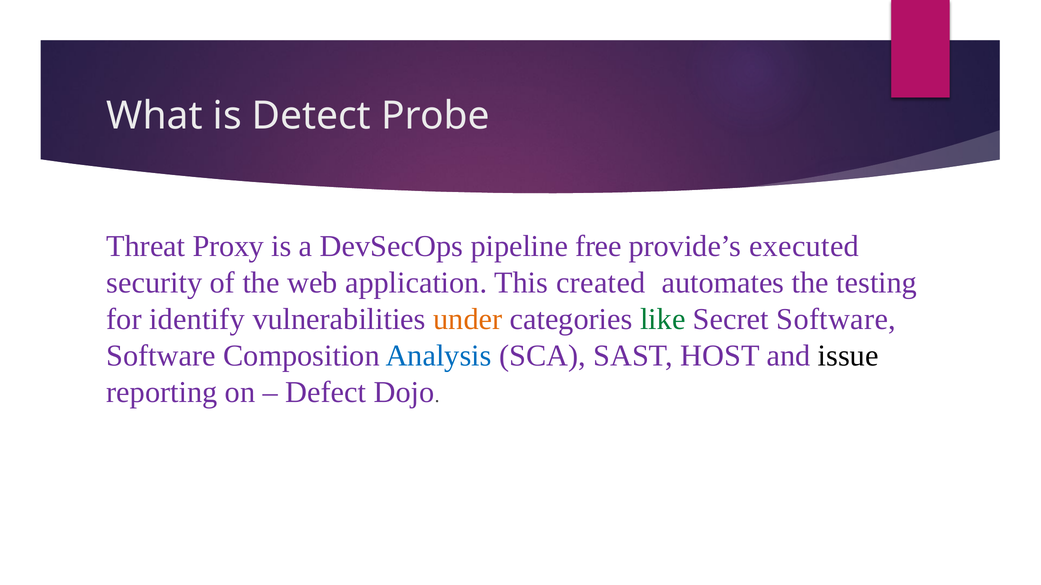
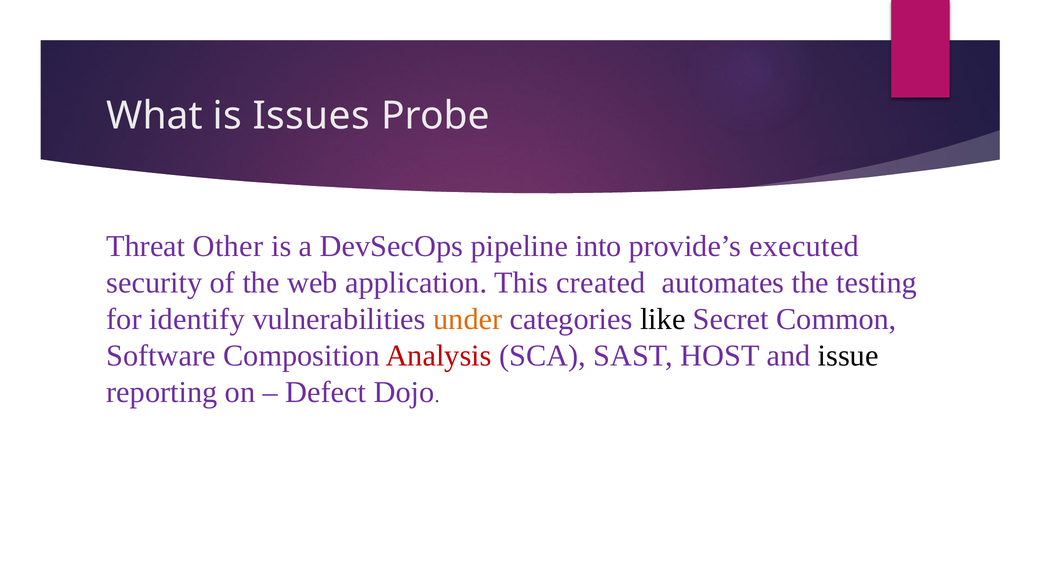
Detect: Detect -> Issues
Proxy: Proxy -> Other
free: free -> into
like colour: green -> black
Secret Software: Software -> Common
Analysis colour: blue -> red
